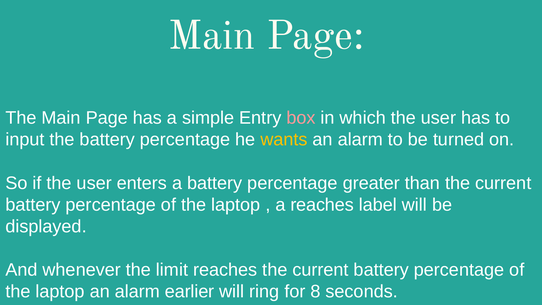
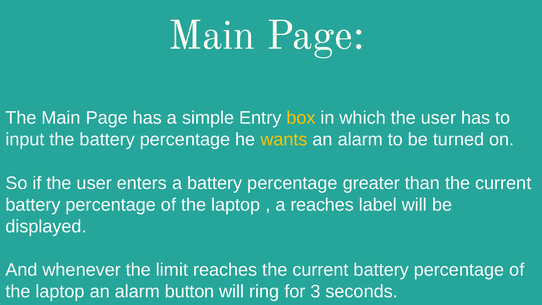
box colour: pink -> yellow
earlier: earlier -> button
8: 8 -> 3
